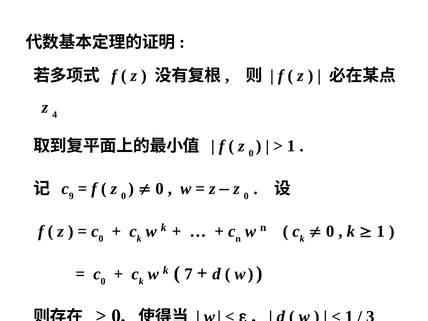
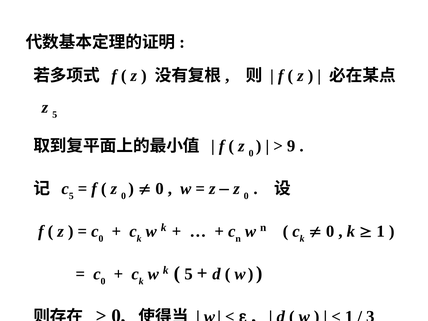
z 4: 4 -> 5
1 at (291, 146): 1 -> 9
9 at (71, 196): 9 -> 5
7 at (189, 274): 7 -> 5
